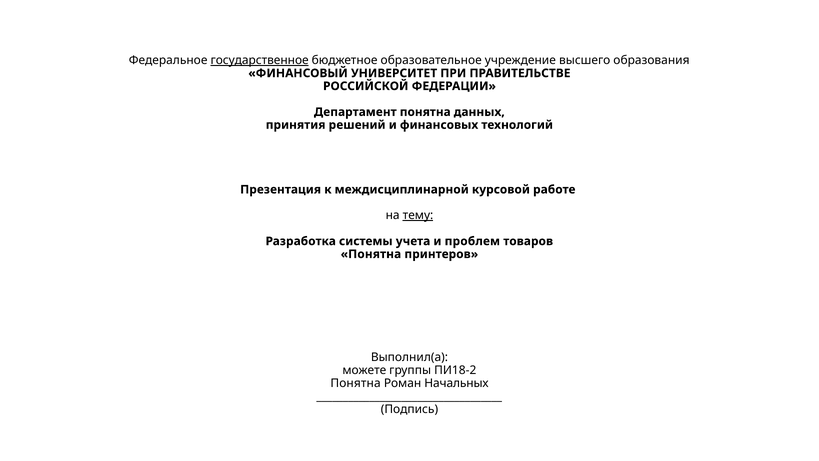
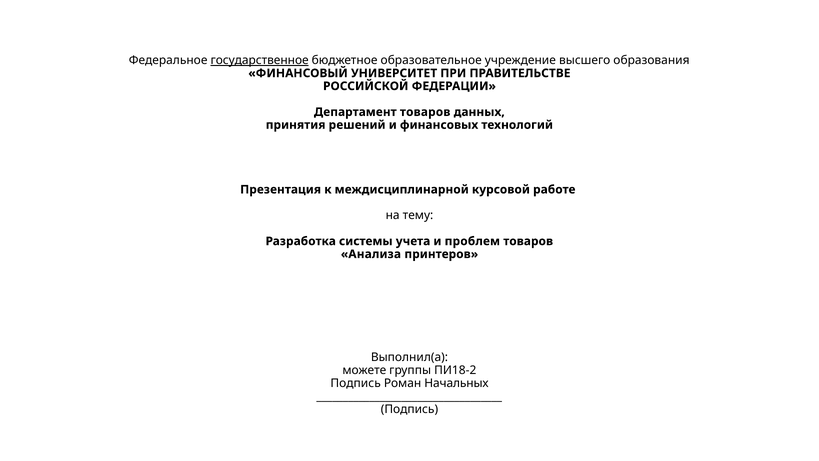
Департамент понятна: понятна -> товаров
тему underline: present -> none
Понятна at (371, 254): Понятна -> Анализа
Понятна at (356, 383): Понятна -> Подпись
